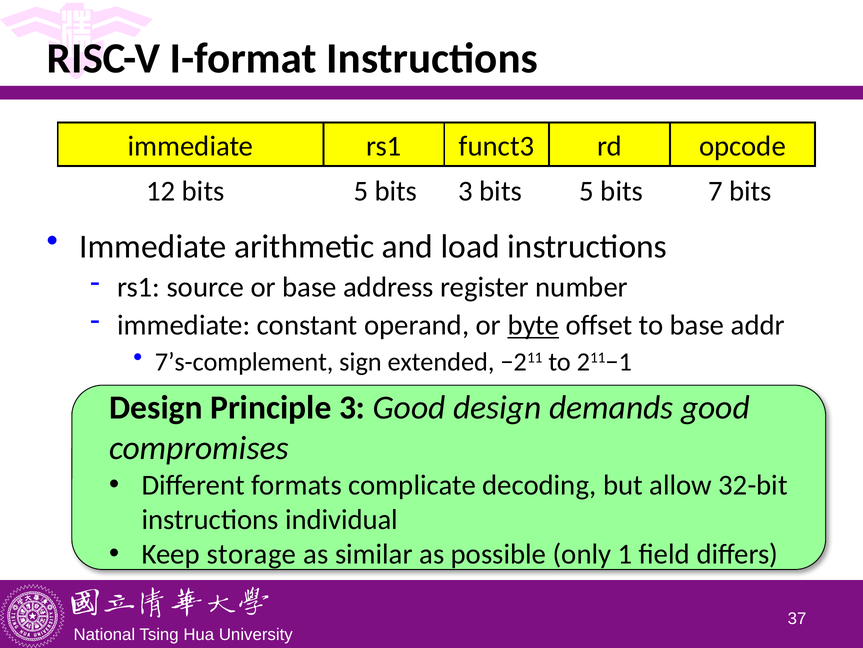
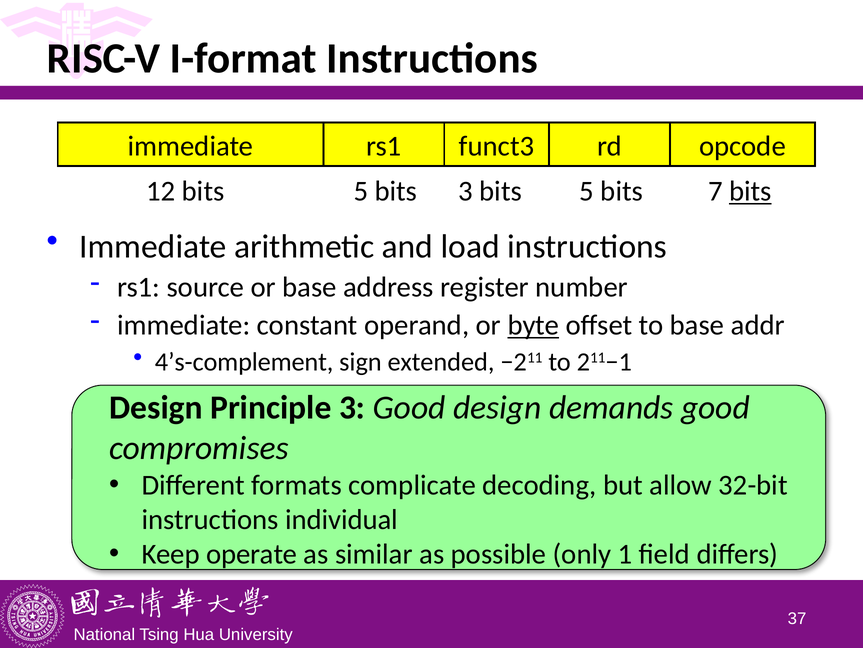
bits at (750, 191) underline: none -> present
7’s-complement: 7’s-complement -> 4’s-complement
storage: storage -> operate
